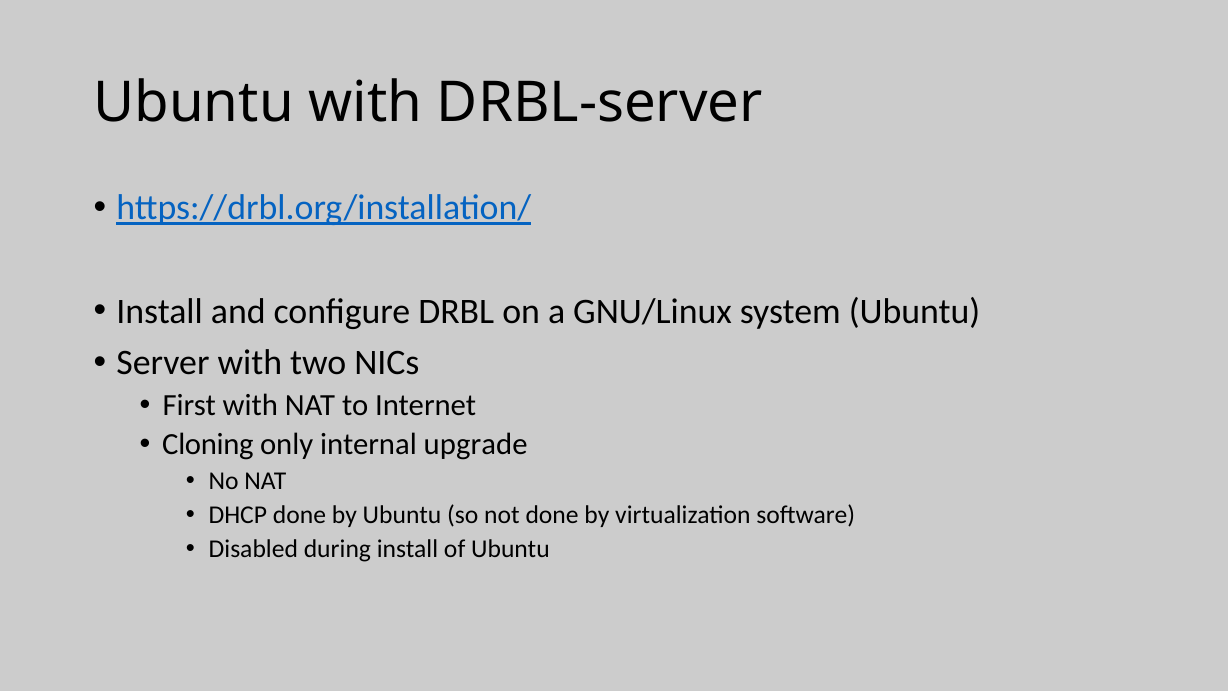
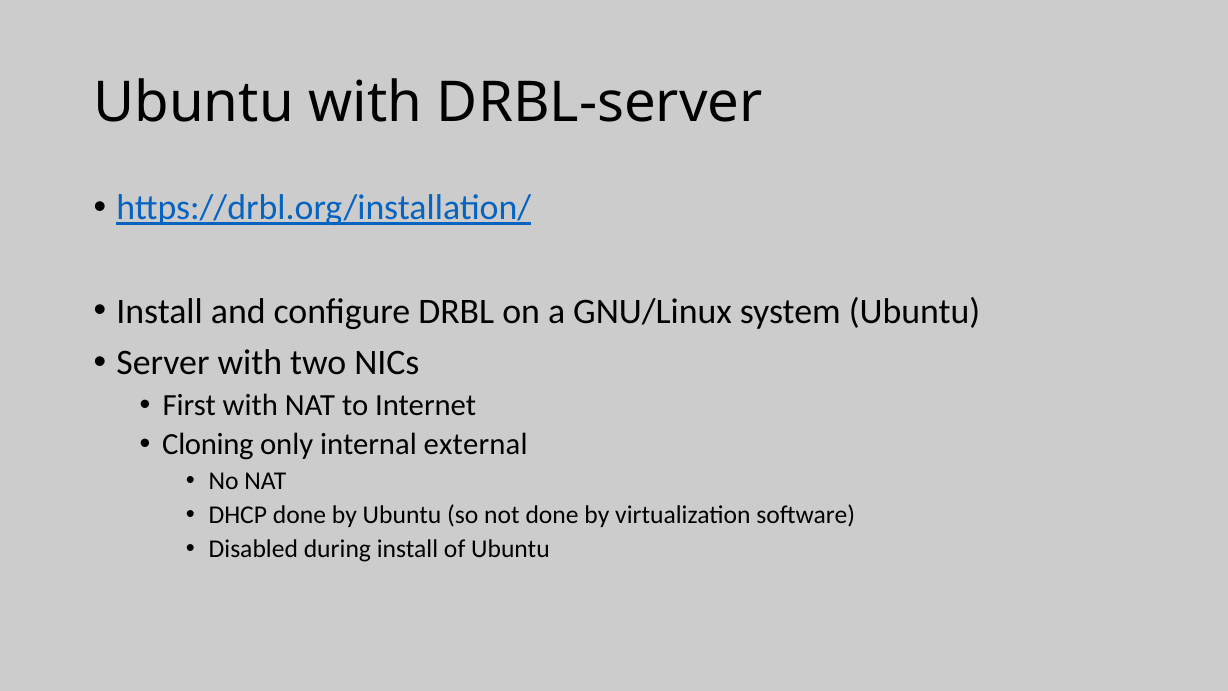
upgrade: upgrade -> external
